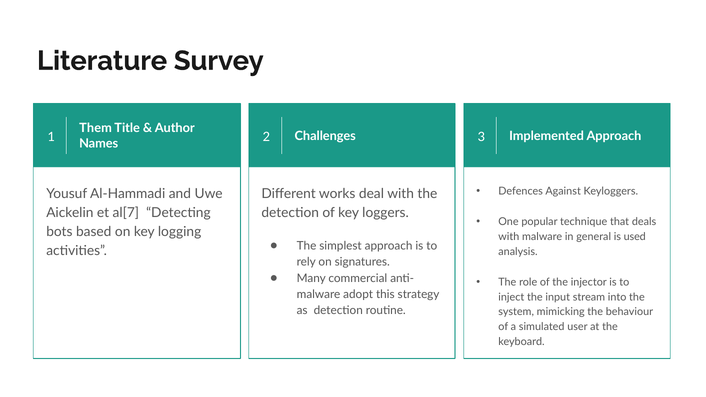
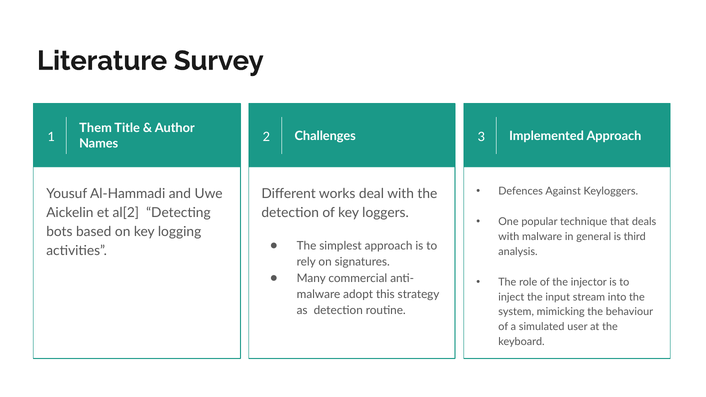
al[7: al[7 -> al[2
used: used -> third
